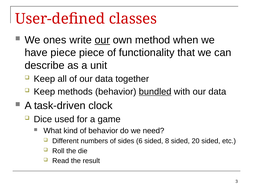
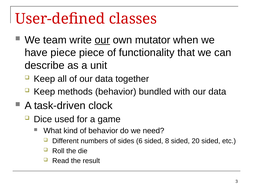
ones: ones -> team
method: method -> mutator
bundled underline: present -> none
